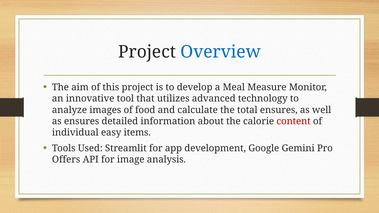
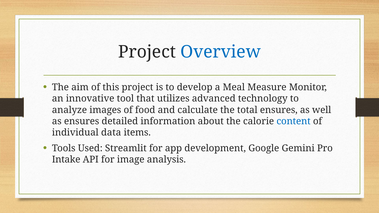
content colour: red -> blue
easy: easy -> data
Offers: Offers -> Intake
